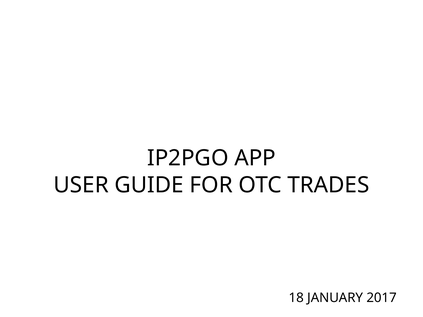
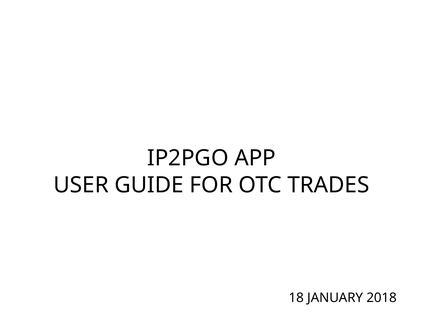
2017: 2017 -> 2018
